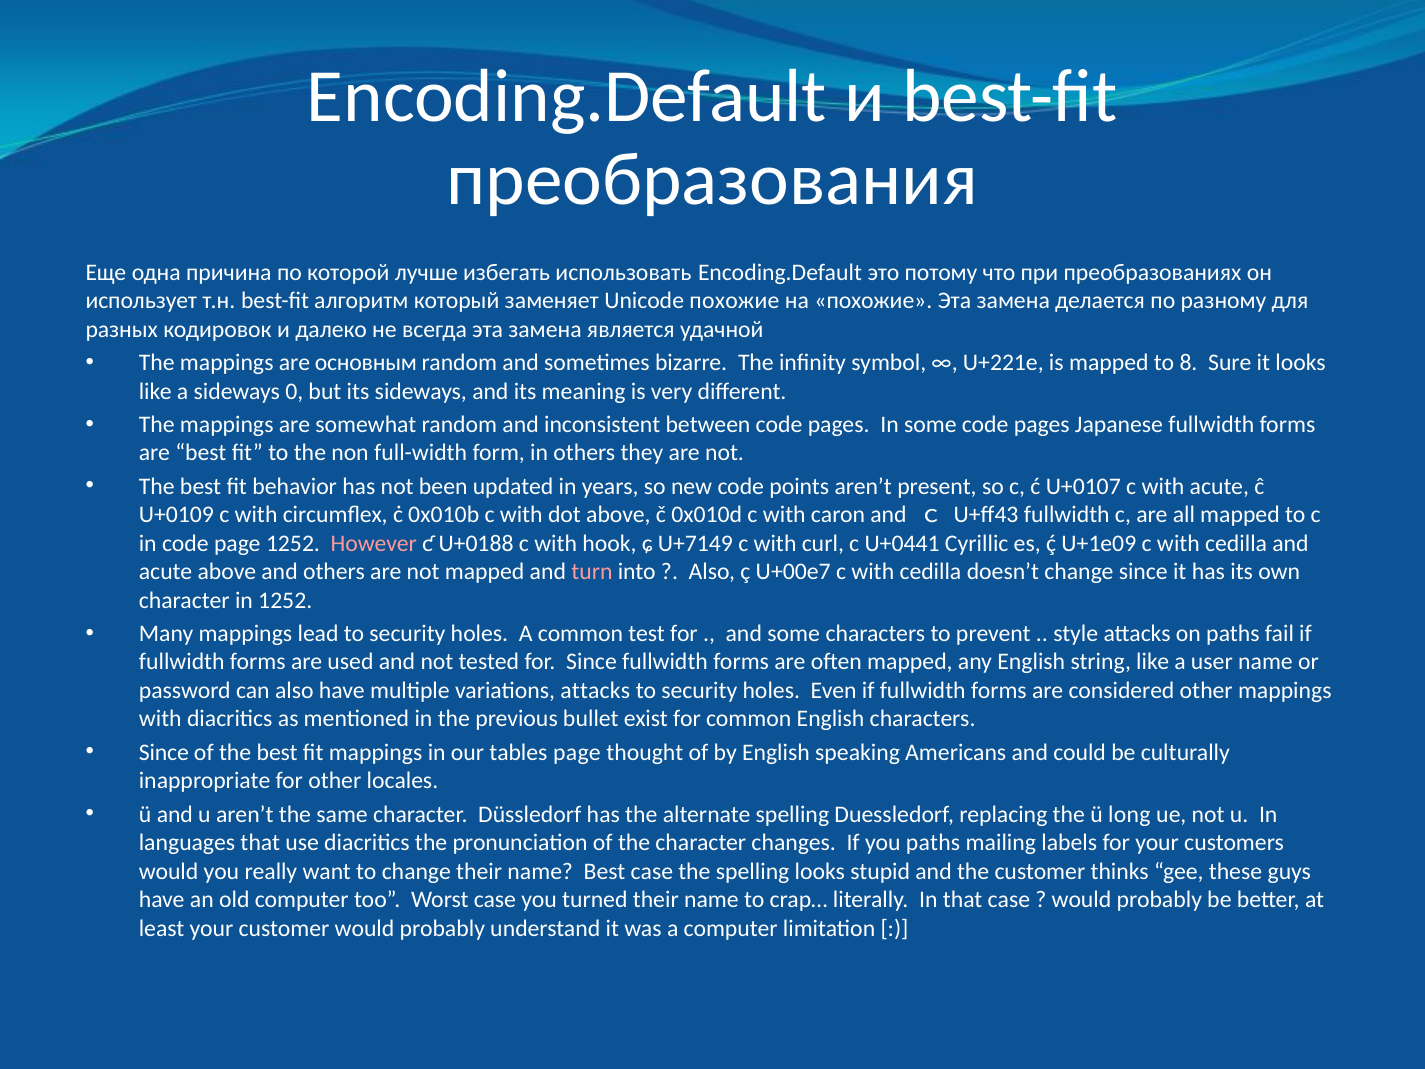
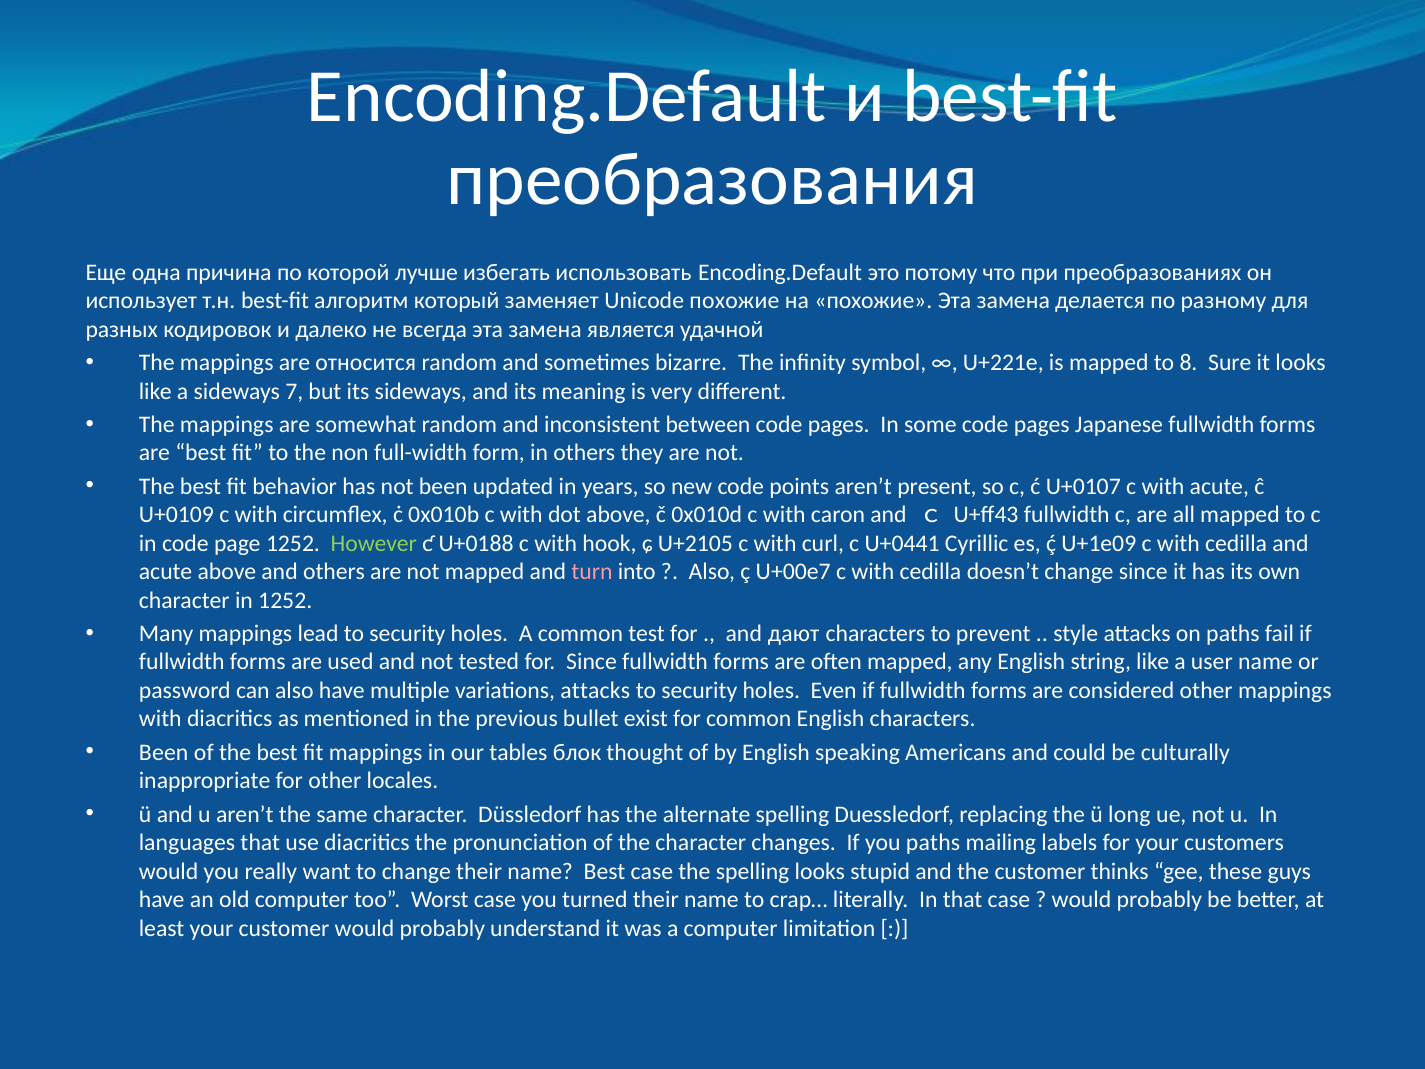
основным: основным -> относится
0: 0 -> 7
However colour: pink -> light green
U+7149: U+7149 -> U+2105
and some: some -> дают
Since at (164, 752): Since -> Been
tables page: page -> блок
